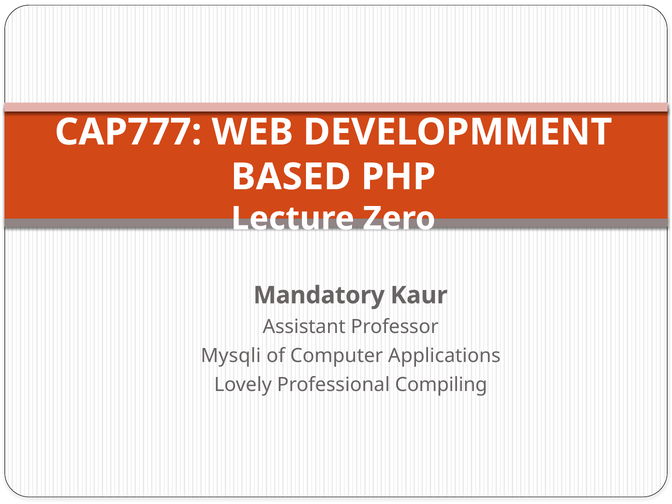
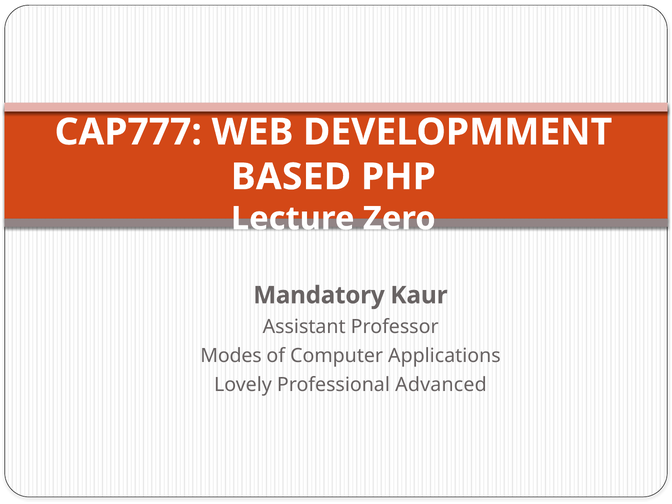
Mysqli: Mysqli -> Modes
Compiling: Compiling -> Advanced
